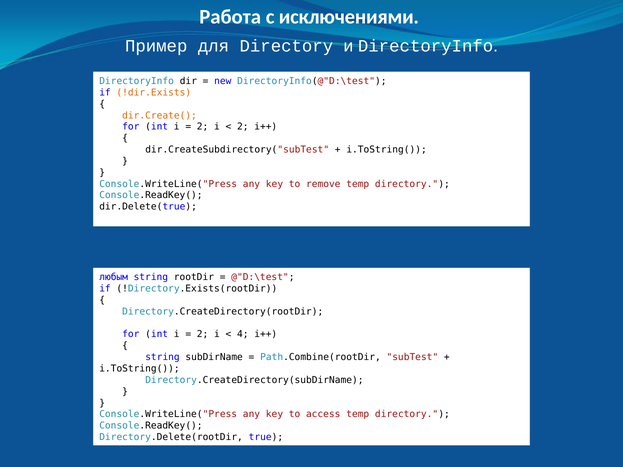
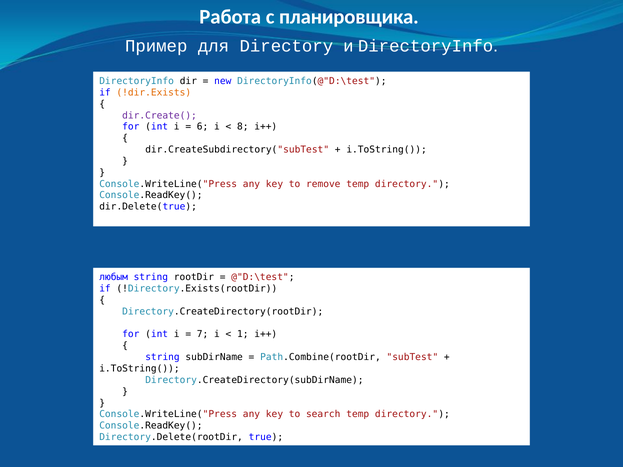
исключениями: исключениями -> планировщика
dir.Create( colour: orange -> purple
2 at (203, 127): 2 -> 6
2 at (243, 127): 2 -> 8
2 at (203, 335): 2 -> 7
4: 4 -> 1
access: access -> search
